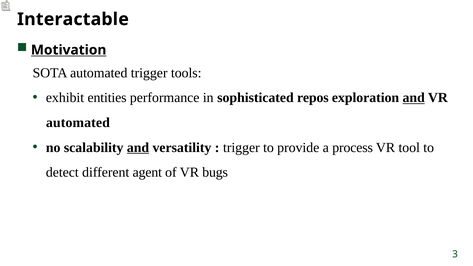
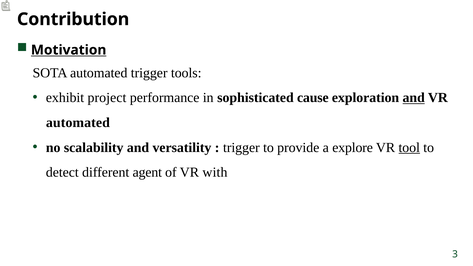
Interactable: Interactable -> Contribution
entities: entities -> project
repos: repos -> cause
and at (138, 147) underline: present -> none
process: process -> explore
tool underline: none -> present
bugs: bugs -> with
